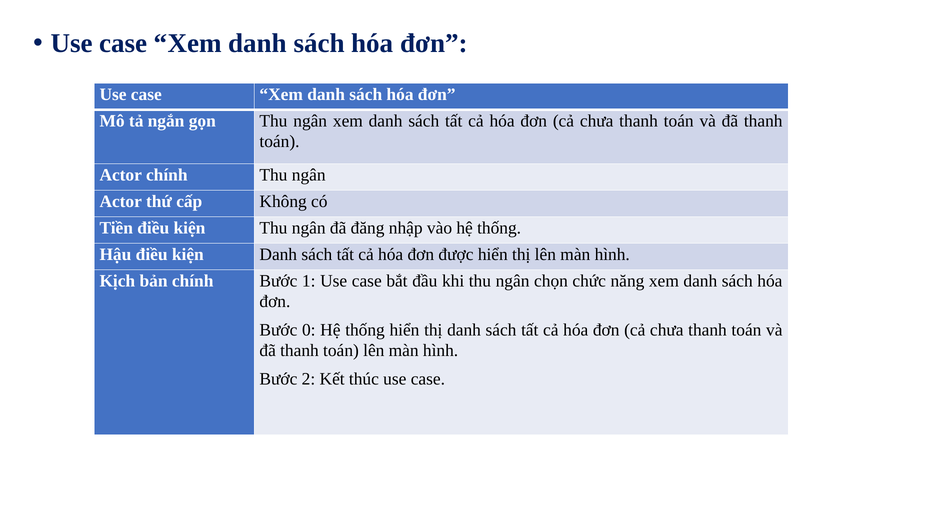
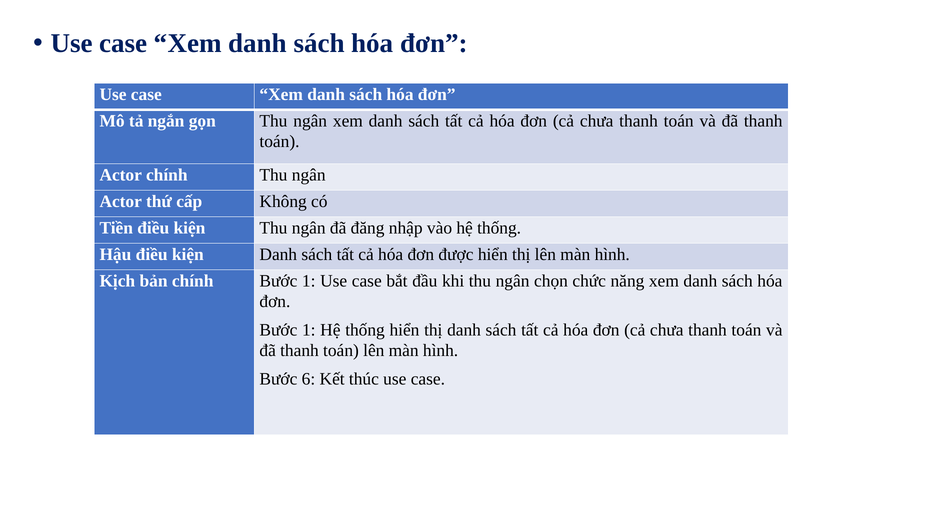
0 at (309, 330): 0 -> 1
2: 2 -> 6
